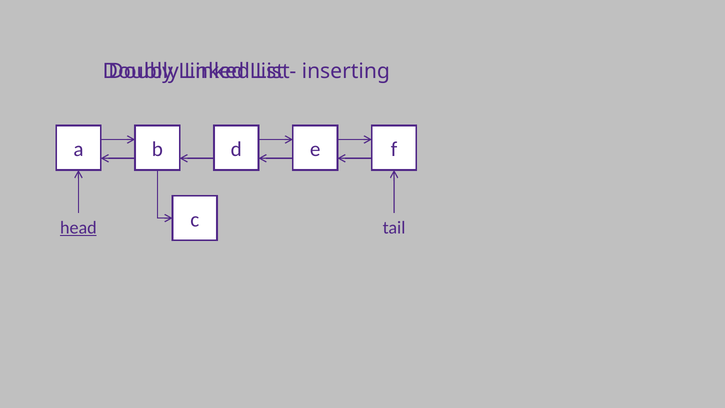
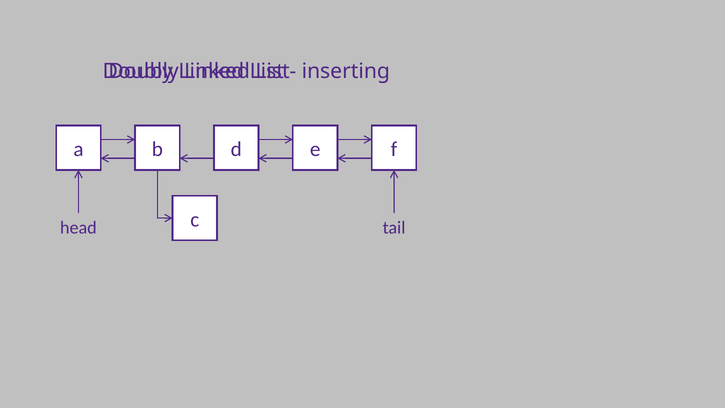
head underline: present -> none
